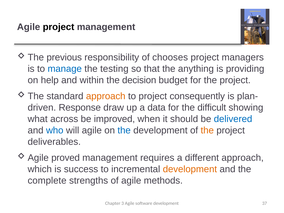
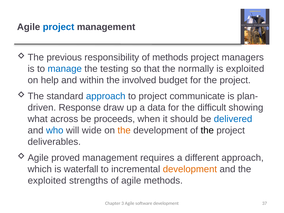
project at (59, 27) colour: black -> blue
of chooses: chooses -> methods
anything: anything -> normally
is providing: providing -> exploited
decision: decision -> involved
approach at (106, 96) colour: orange -> blue
consequently: consequently -> communicate
improved: improved -> proceeds
will agile: agile -> wide
the at (124, 130) colour: blue -> orange
the at (207, 130) colour: orange -> black
success: success -> waterfall
complete at (47, 181): complete -> exploited
